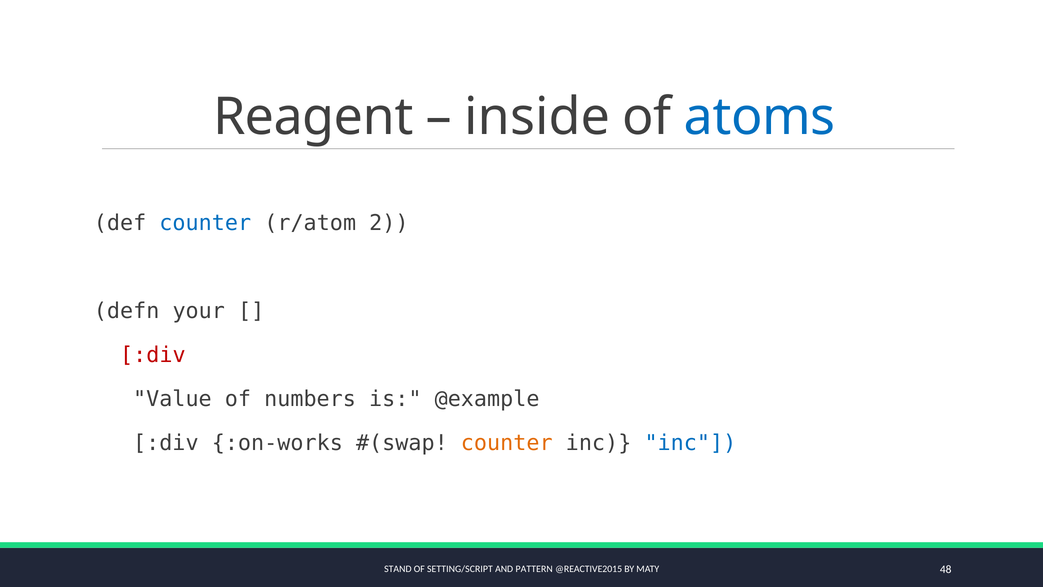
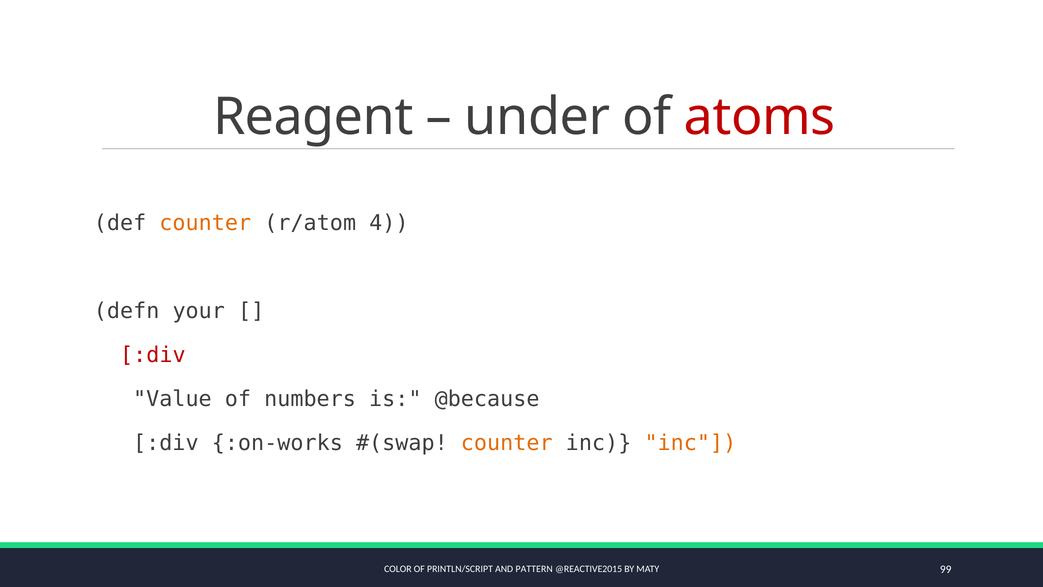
inside: inside -> under
atoms colour: blue -> red
counter at (205, 223) colour: blue -> orange
2: 2 -> 4
@example: @example -> @because
inc at (690, 443) colour: blue -> orange
STAND: STAND -> COLOR
SETTING/SCRIPT: SETTING/SCRIPT -> PRINTLN/SCRIPT
48: 48 -> 99
